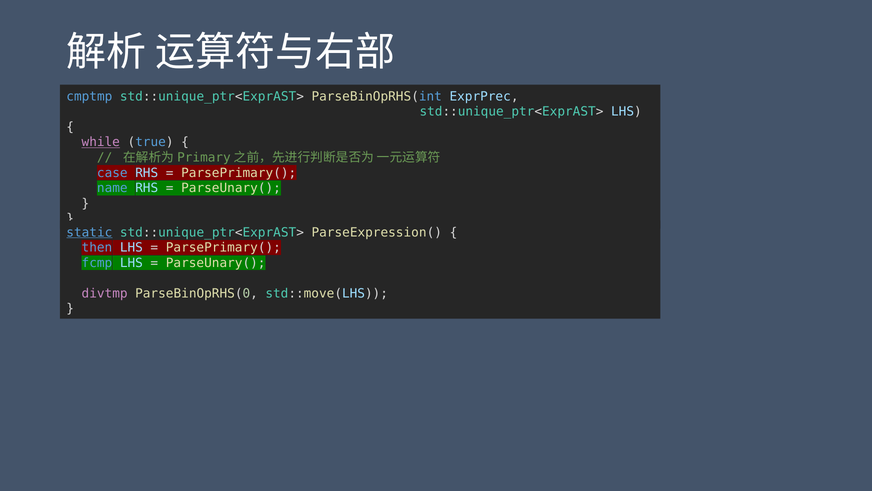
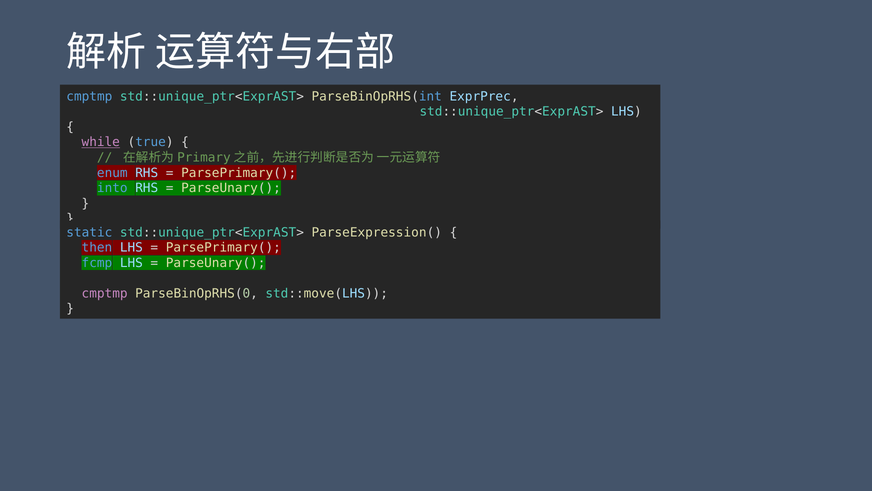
case: case -> enum
name: name -> into
static underline: present -> none
divtmp at (105, 293): divtmp -> cmptmp
